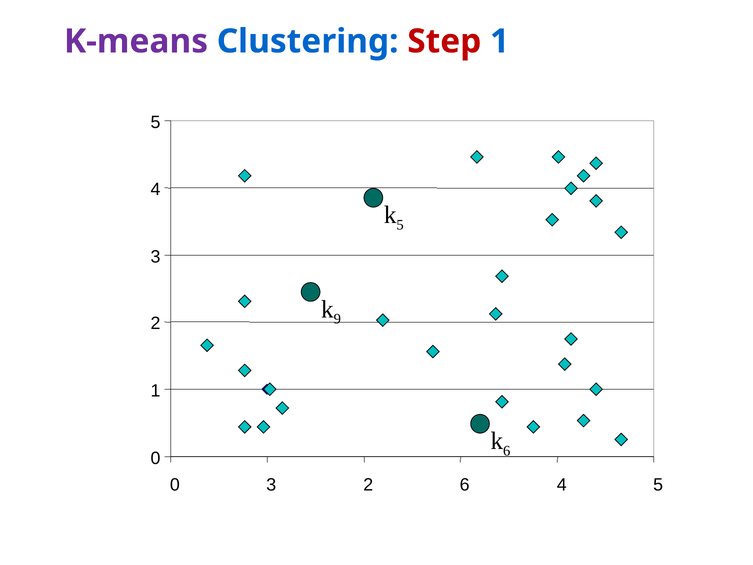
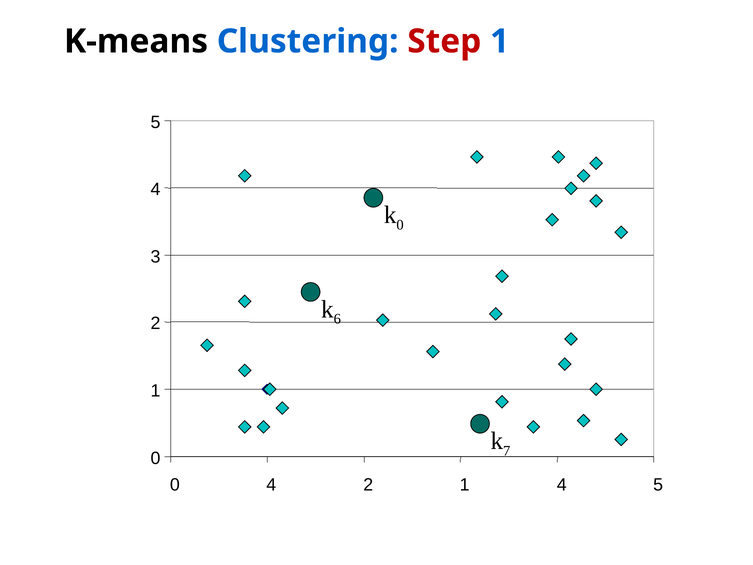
K-means colour: purple -> black
5 at (400, 225): 5 -> 0
9: 9 -> 6
6 at (507, 451): 6 -> 7
0 3: 3 -> 4
2 6: 6 -> 1
